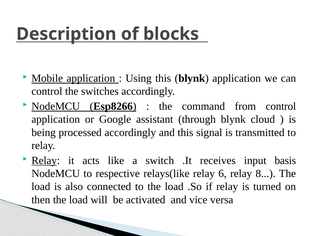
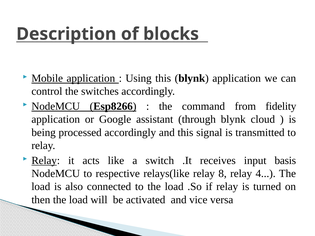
from control: control -> fidelity
6: 6 -> 8
8: 8 -> 4
